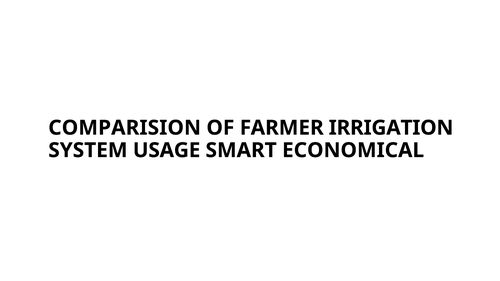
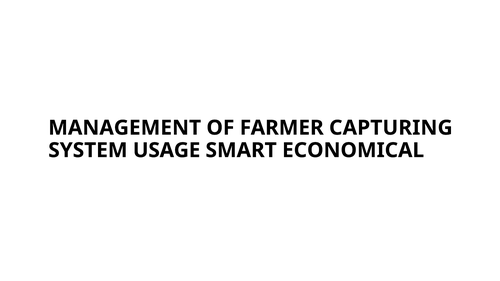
COMPARISION: COMPARISION -> MANAGEMENT
IRRIGATION: IRRIGATION -> CAPTURING
